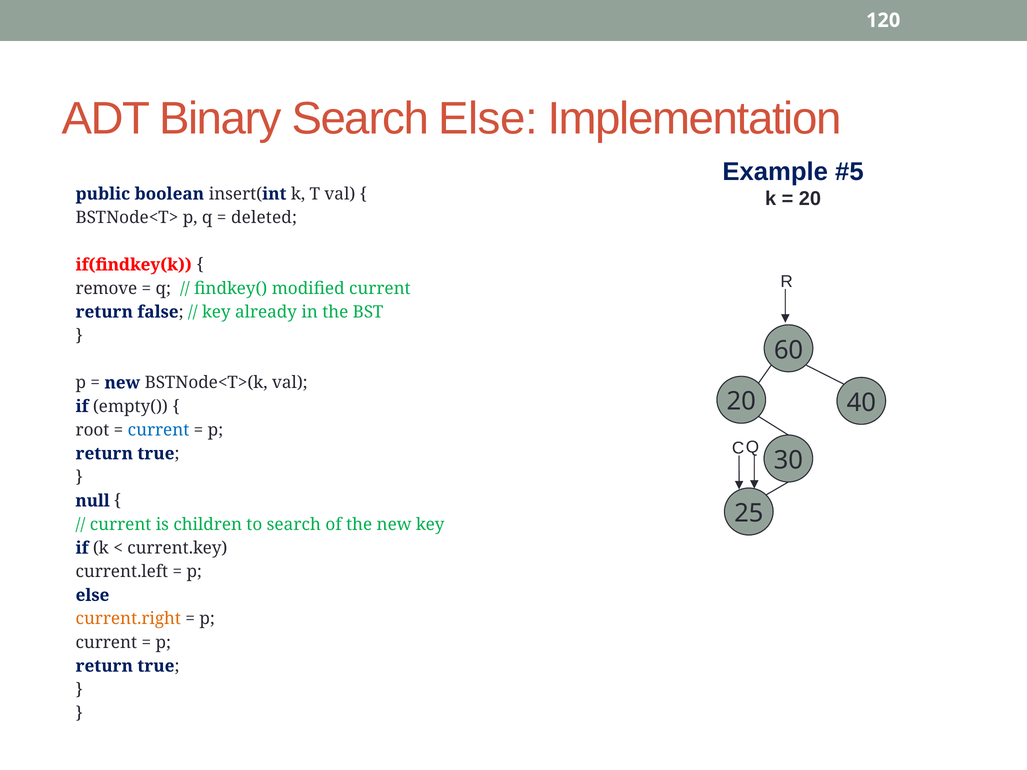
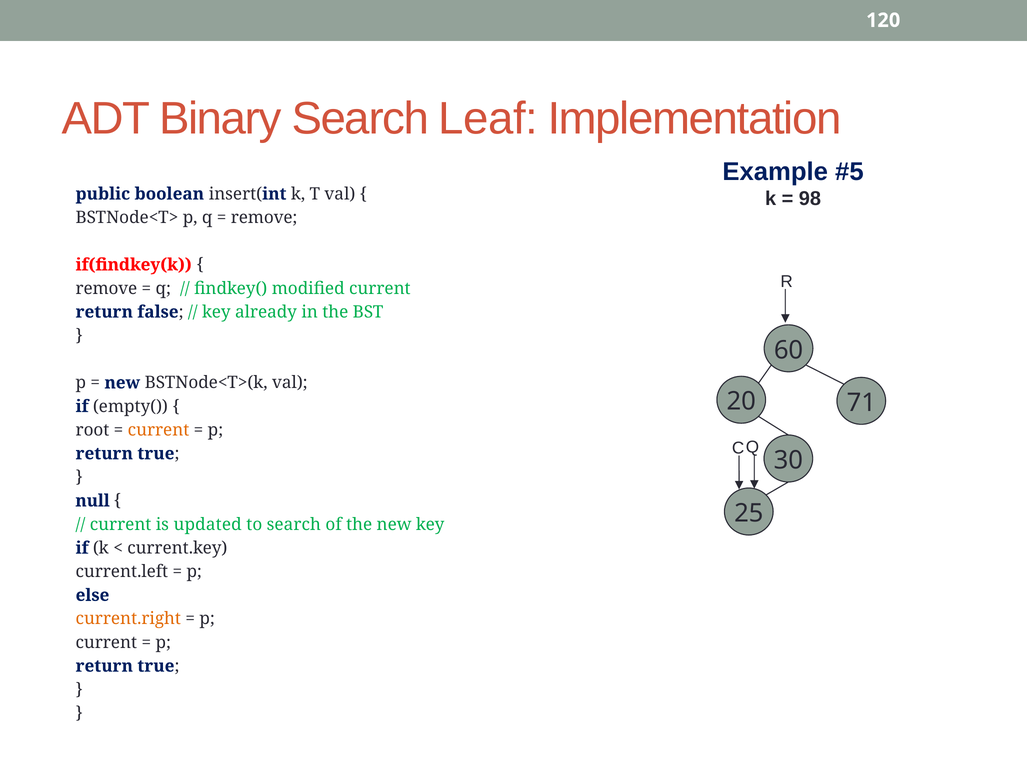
Search Else: Else -> Leaf
20 at (810, 199): 20 -> 98
deleted at (264, 218): deleted -> remove
40: 40 -> 71
current at (159, 430) colour: blue -> orange
children: children -> updated
